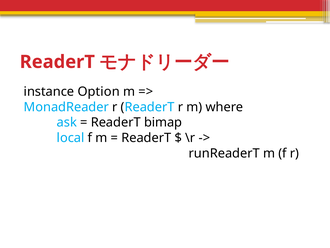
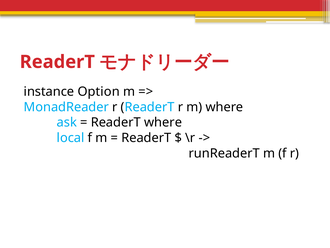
ReaderT bimap: bimap -> where
